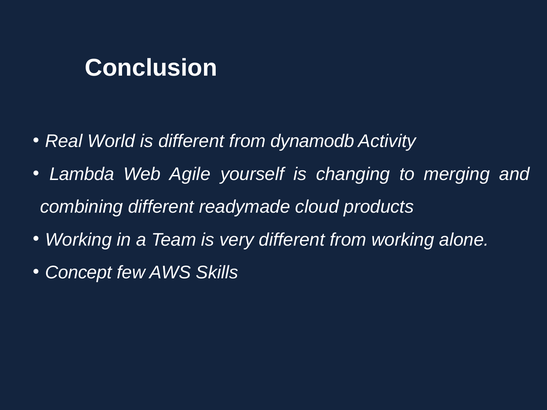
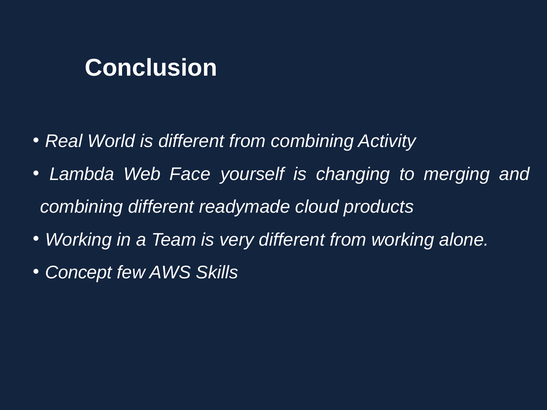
from dynamodb: dynamodb -> combining
Agile: Agile -> Face
